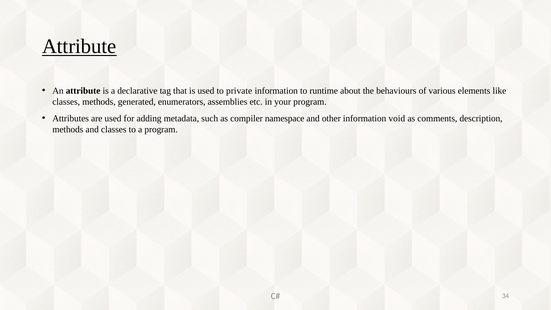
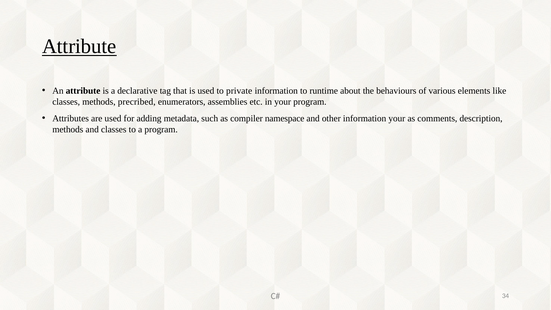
generated: generated -> precribed
information void: void -> your
